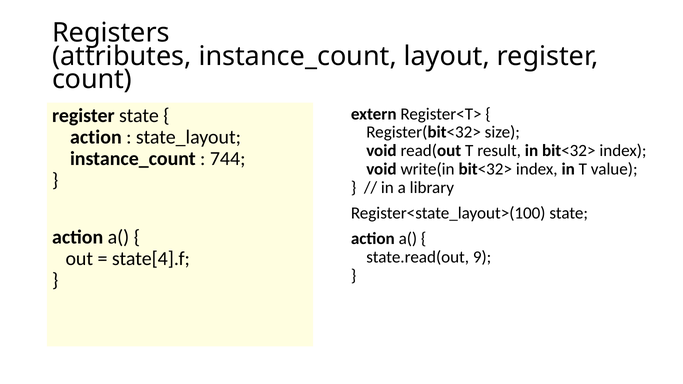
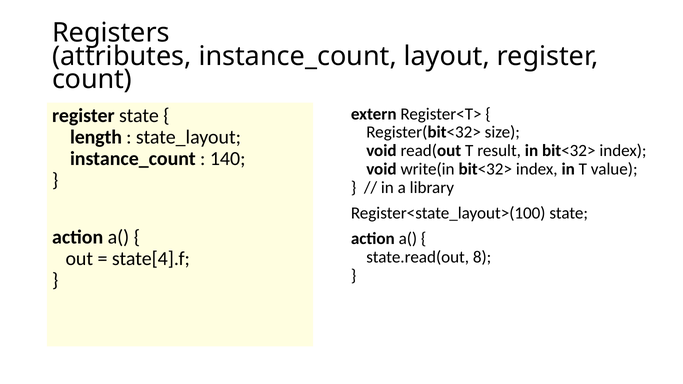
action at (96, 137): action -> length
744: 744 -> 140
9: 9 -> 8
